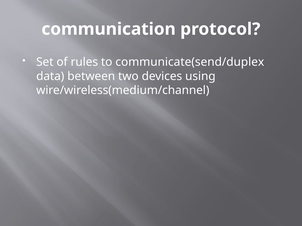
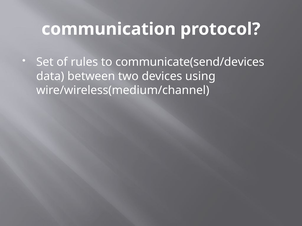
communicate(send/duplex: communicate(send/duplex -> communicate(send/devices
